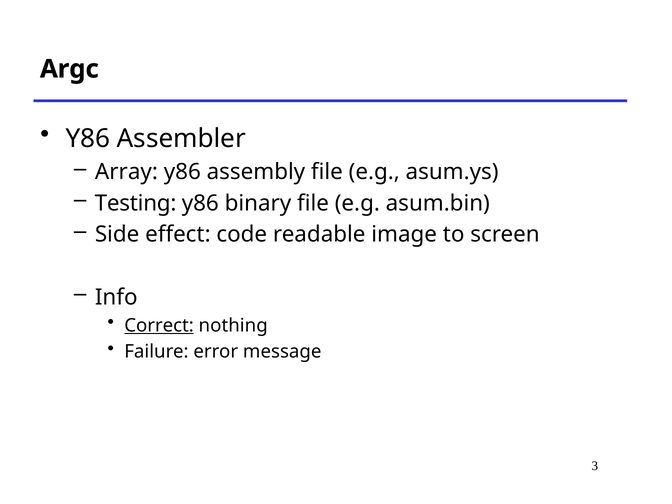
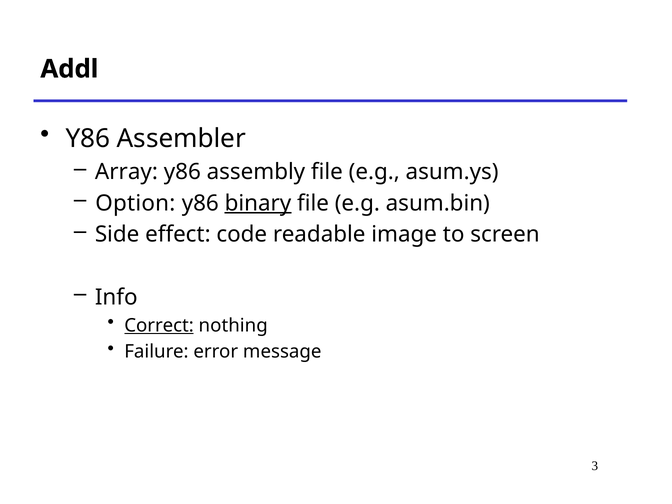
Argc: Argc -> Addl
Testing: Testing -> Option
binary underline: none -> present
